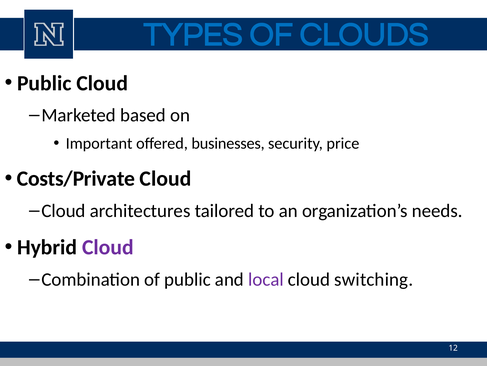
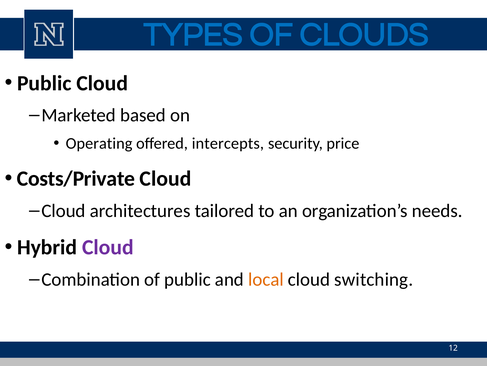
Important: Important -> Operating
businesses: businesses -> intercepts
local colour: purple -> orange
